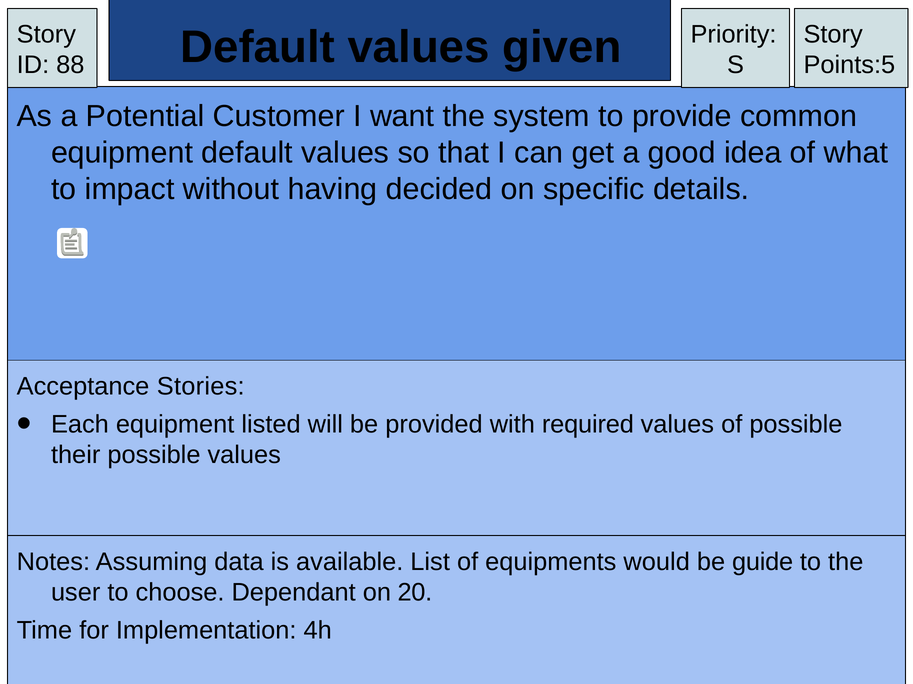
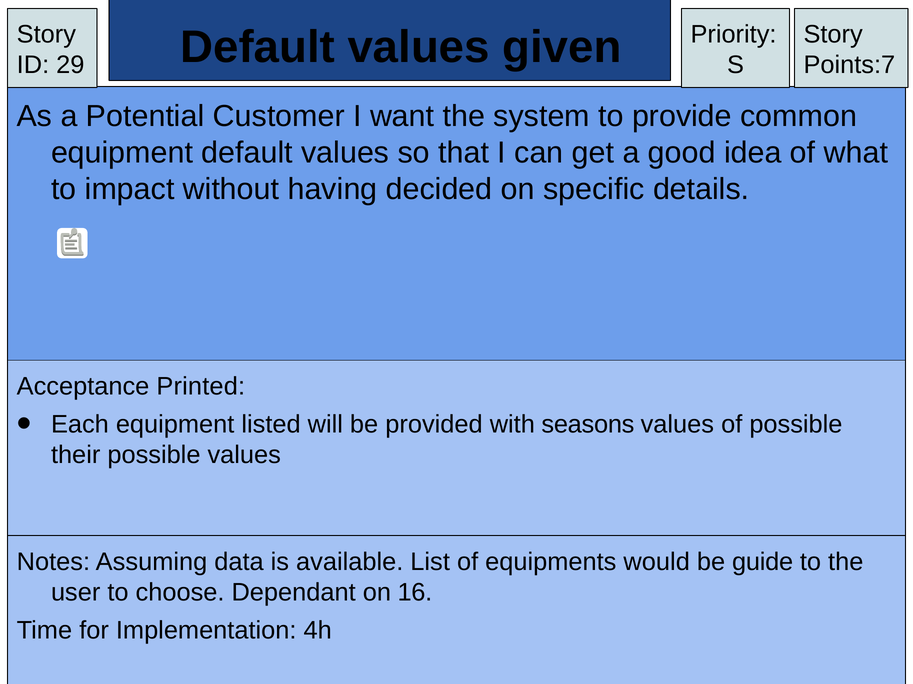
88: 88 -> 29
Points:5: Points:5 -> Points:7
Stories: Stories -> Printed
required: required -> seasons
20: 20 -> 16
